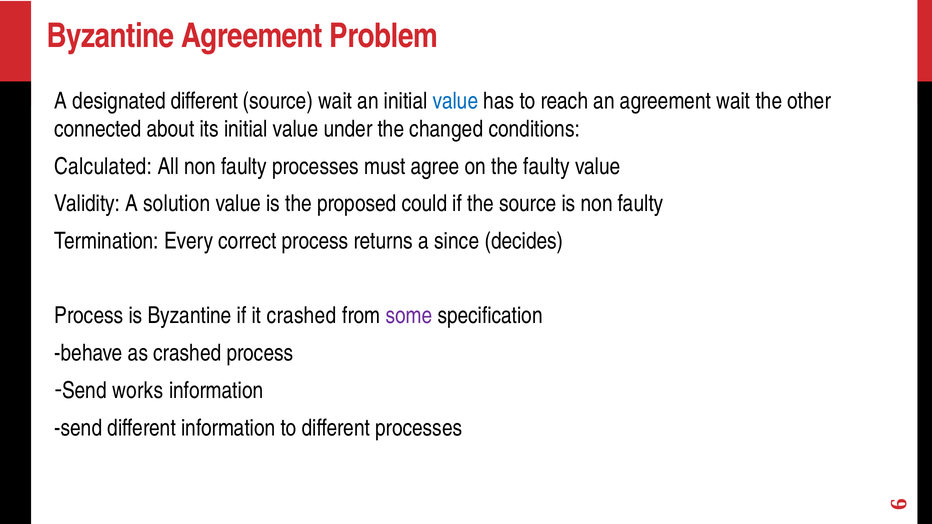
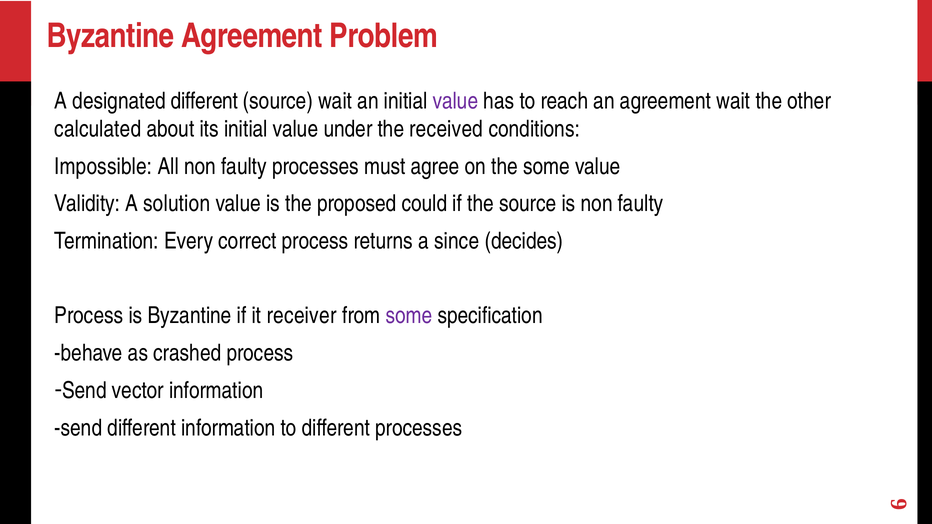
value at (455, 101) colour: blue -> purple
connected: connected -> calculated
changed: changed -> received
Calculated: Calculated -> Impossible
the faulty: faulty -> some
it crashed: crashed -> receiver
works: works -> vector
